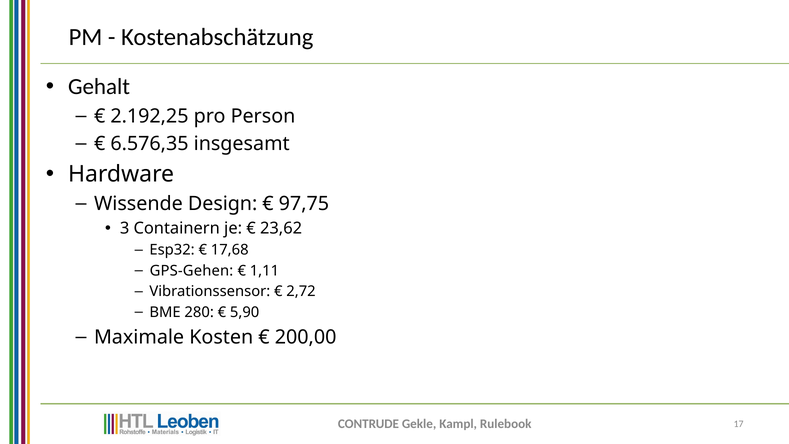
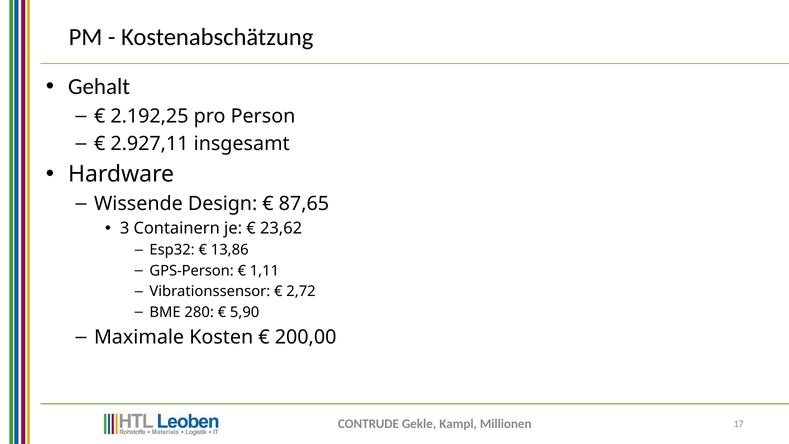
6.576,35: 6.576,35 -> 2.927,11
97,75: 97,75 -> 87,65
17,68: 17,68 -> 13,86
GPS-Gehen: GPS-Gehen -> GPS-Person
Rulebook: Rulebook -> Millionen
